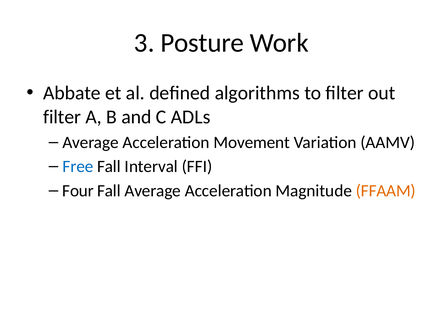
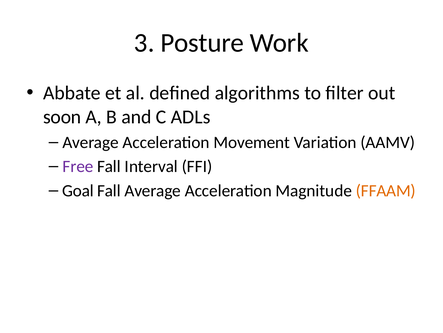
filter at (62, 117): filter -> soon
Free colour: blue -> purple
Four: Four -> Goal
